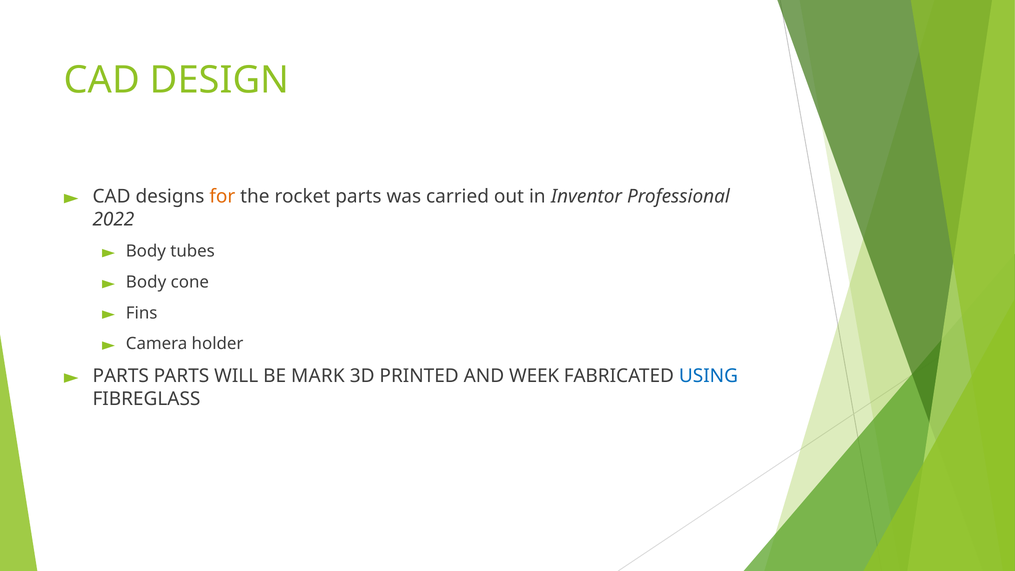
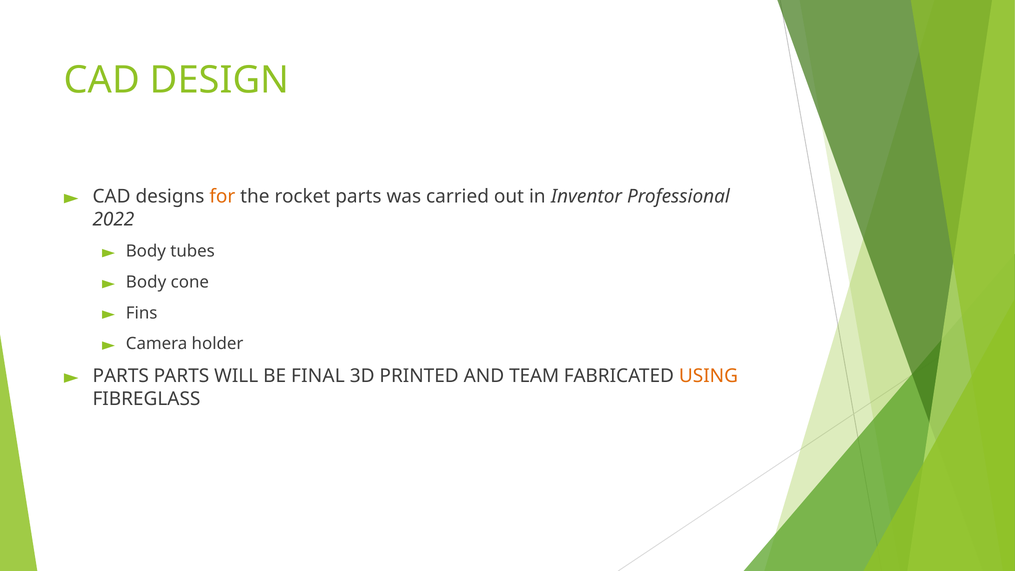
MARK: MARK -> FINAL
WEEK: WEEK -> TEAM
USING colour: blue -> orange
